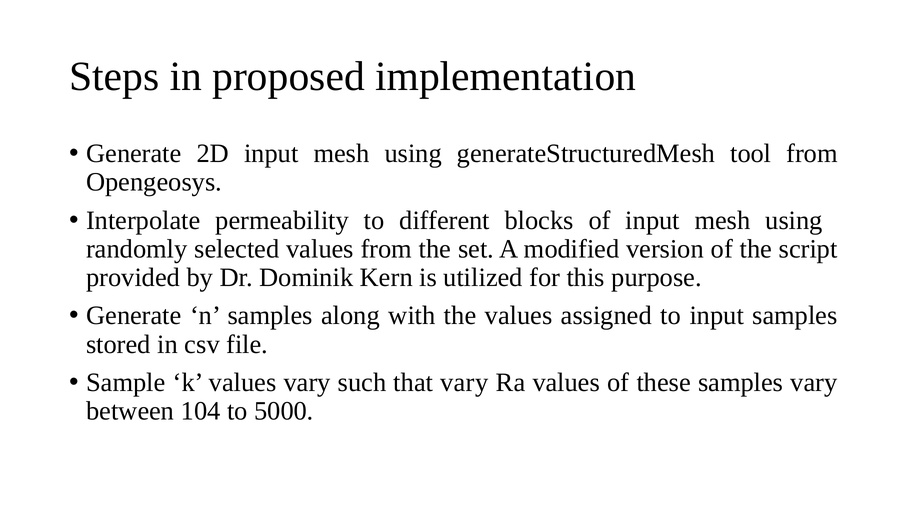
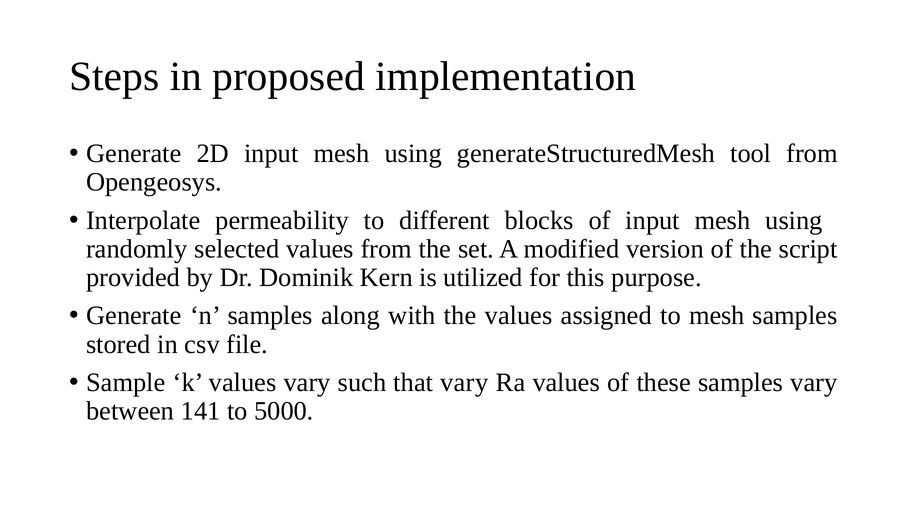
to input: input -> mesh
104: 104 -> 141
